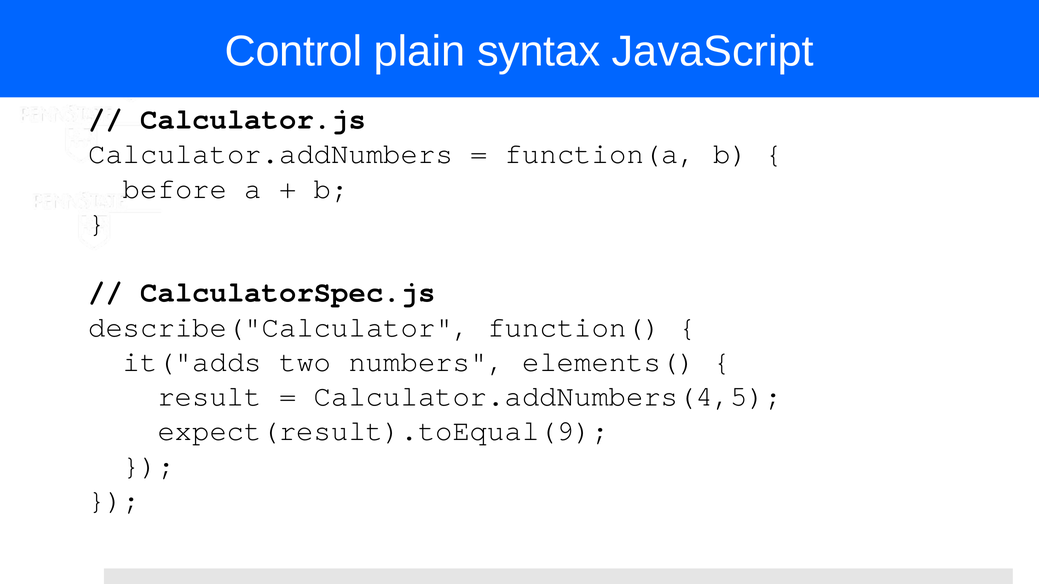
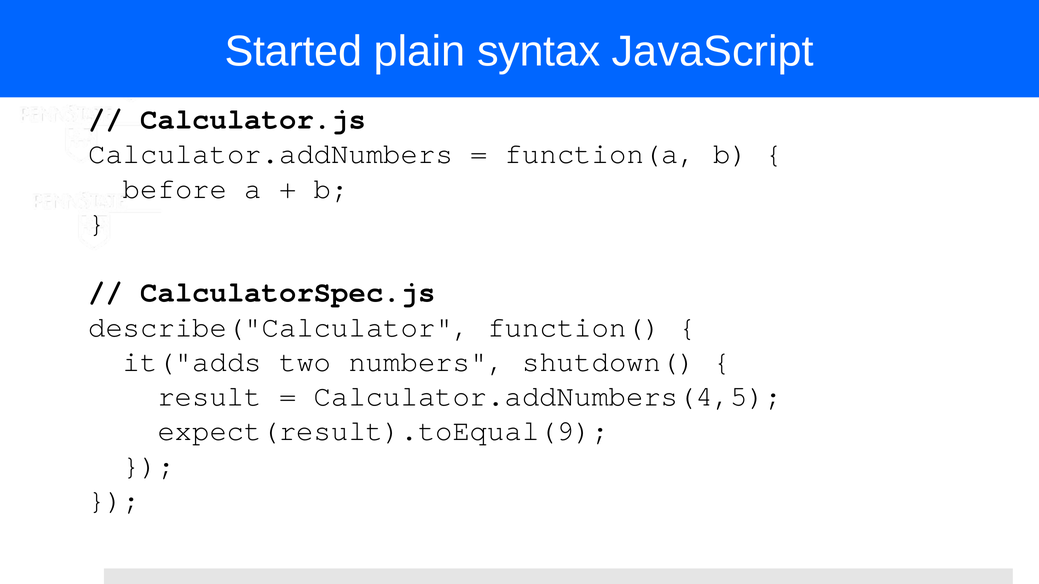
Control: Control -> Started
elements(: elements( -> shutdown(
